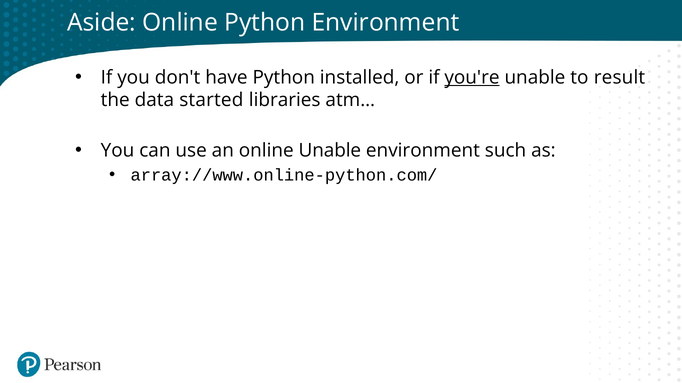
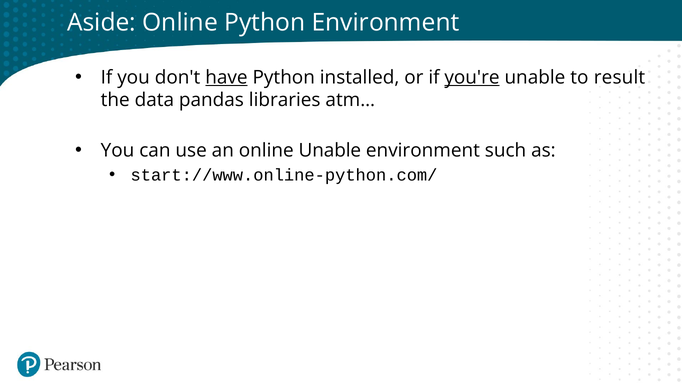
have underline: none -> present
started: started -> pandas
array://www.online-python.com/: array://www.online-python.com/ -> start://www.online-python.com/
